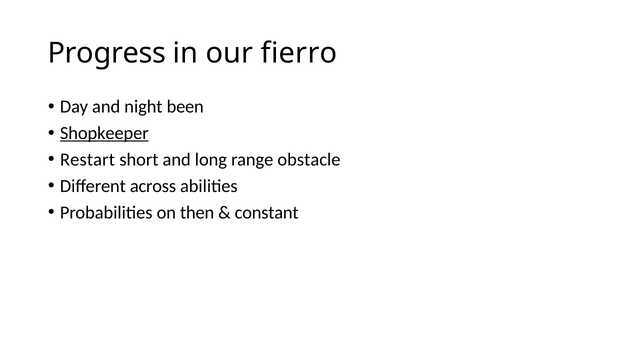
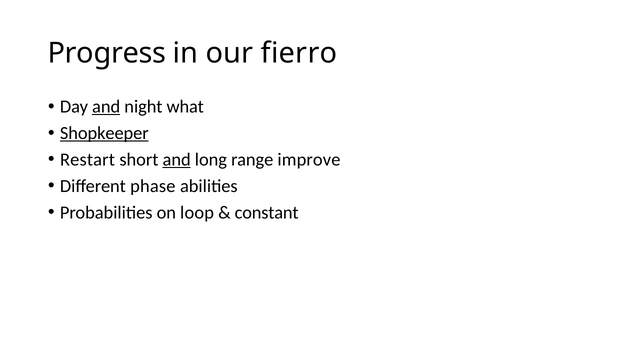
and at (106, 107) underline: none -> present
been: been -> what
and at (177, 160) underline: none -> present
obstacle: obstacle -> improve
across: across -> phase
then: then -> loop
